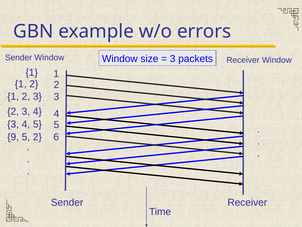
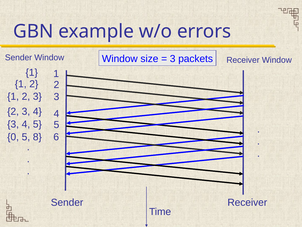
9: 9 -> 0
5 2: 2 -> 8
